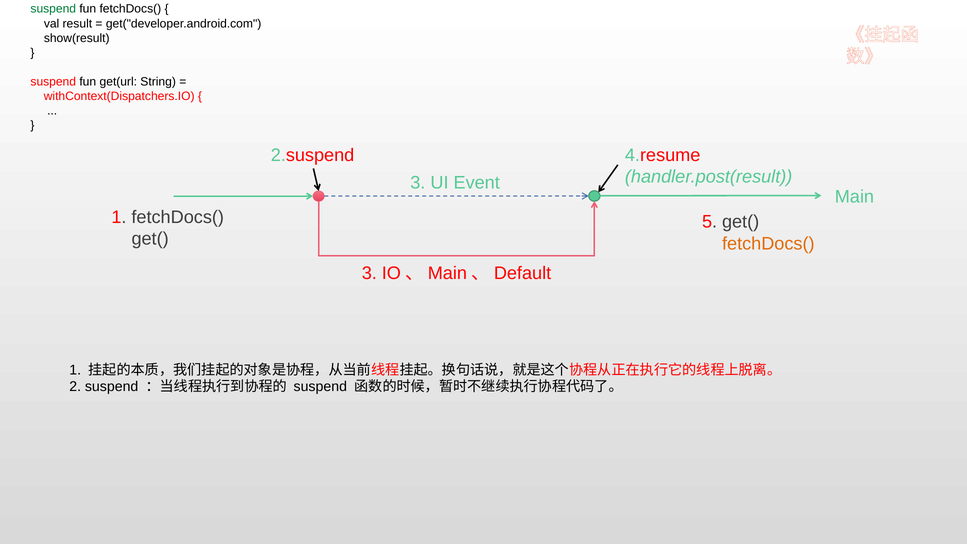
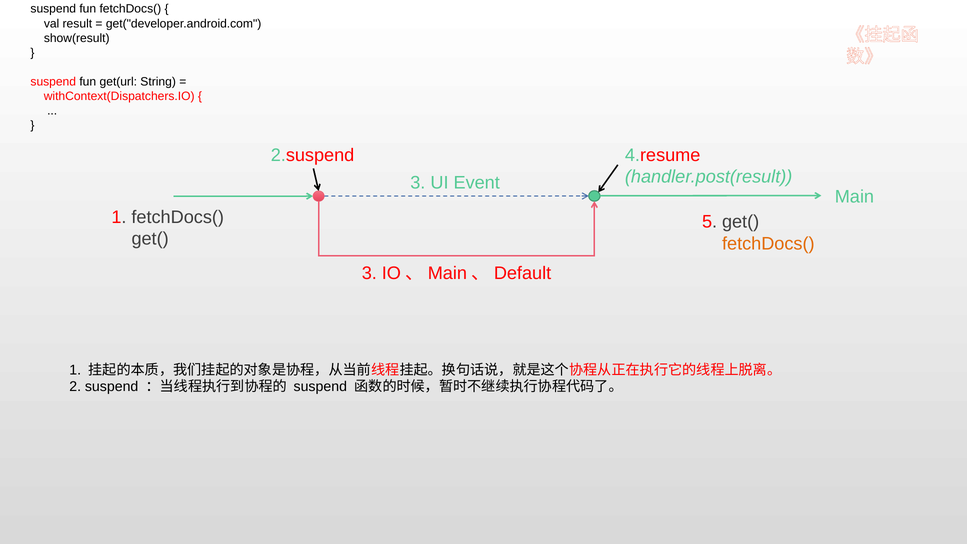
suspend at (53, 9) colour: green -> black
